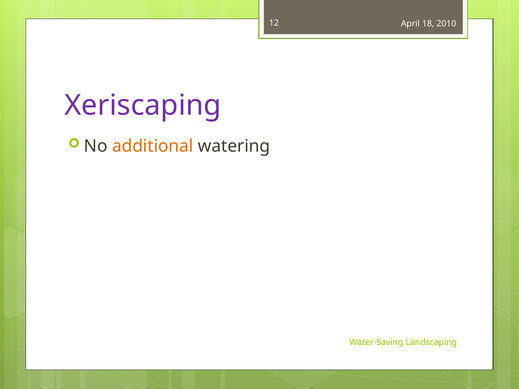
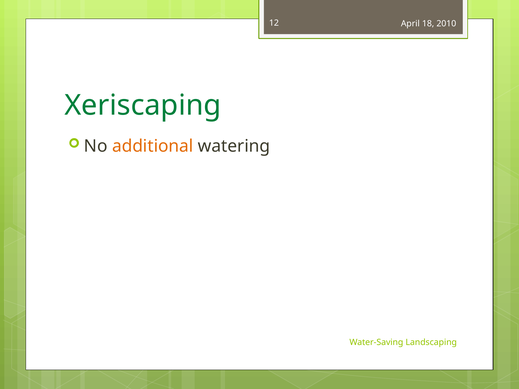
Xeriscaping colour: purple -> green
